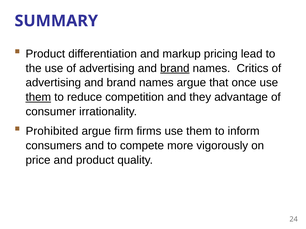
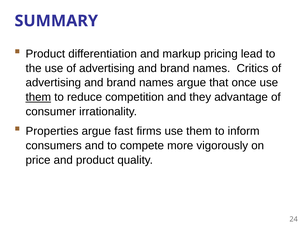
brand at (175, 68) underline: present -> none
Prohibited: Prohibited -> Properties
firm: firm -> fast
